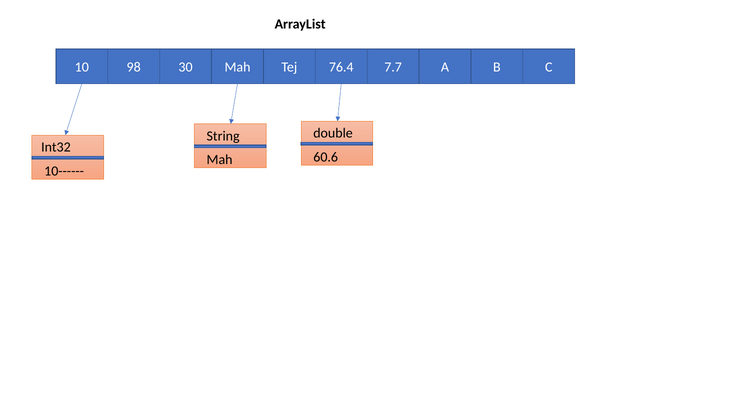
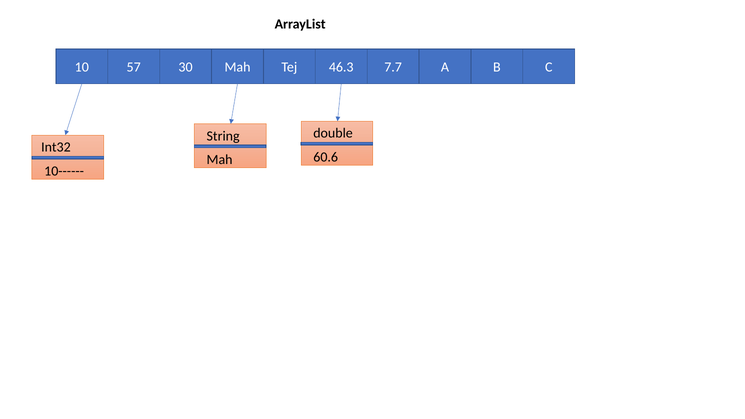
98: 98 -> 57
76.4: 76.4 -> 46.3
